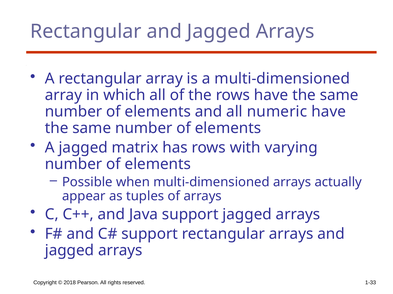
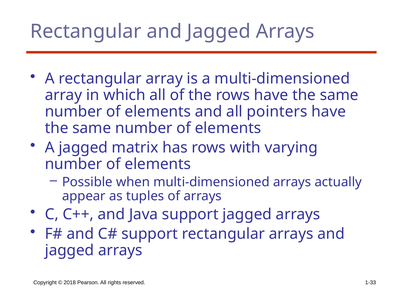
numeric: numeric -> pointers
